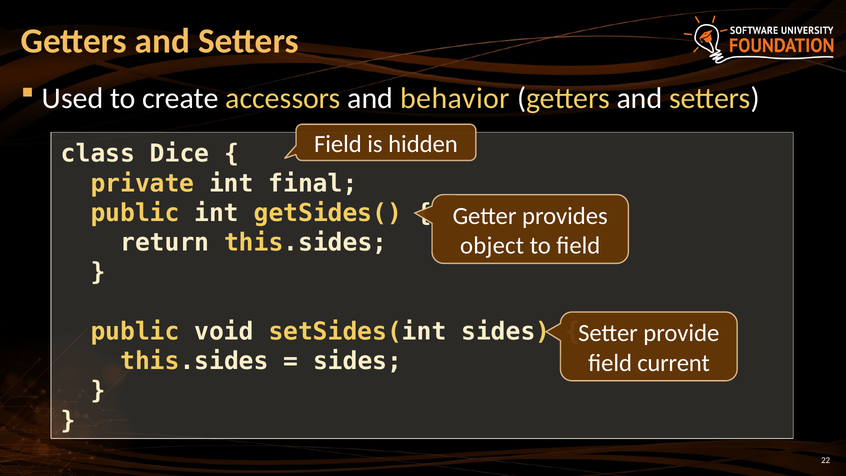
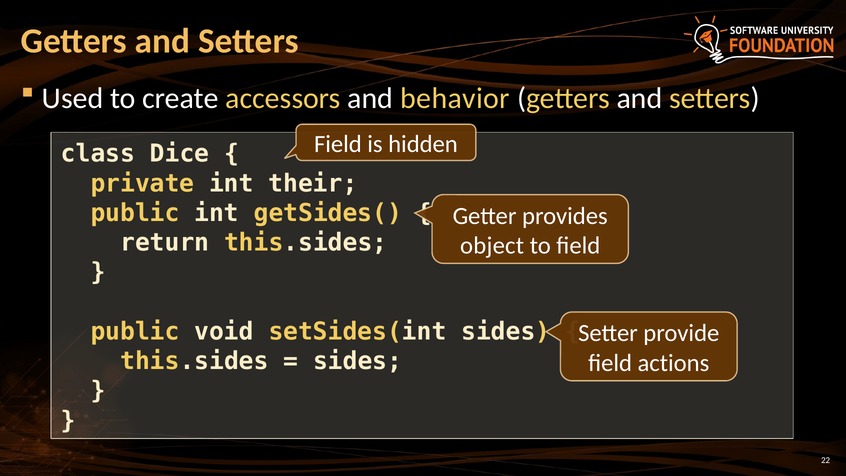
final: final -> their
current: current -> actions
